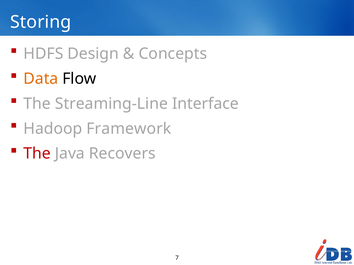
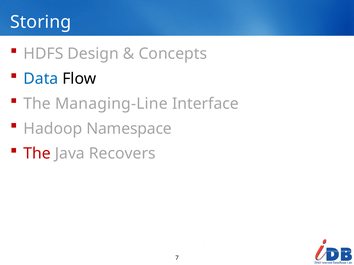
Data colour: orange -> blue
Streaming-Line: Streaming-Line -> Managing-Line
Framework: Framework -> Namespace
